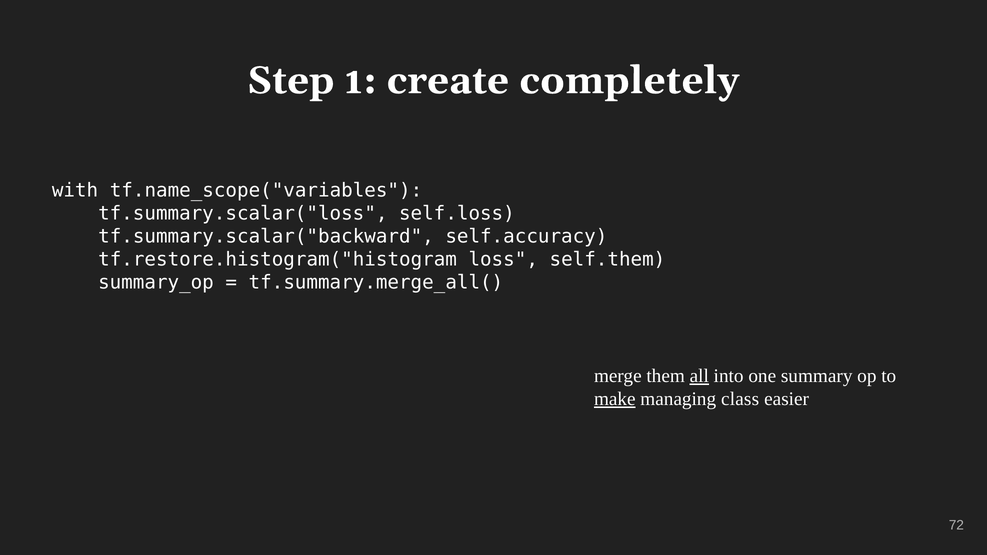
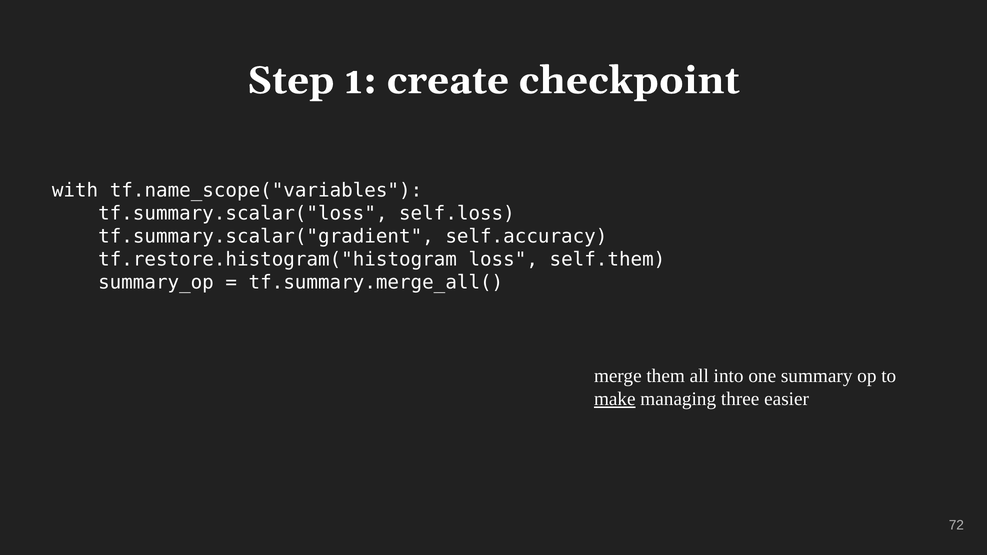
completely: completely -> checkpoint
tf.summary.scalar("backward: tf.summary.scalar("backward -> tf.summary.scalar("gradient
all underline: present -> none
class: class -> three
